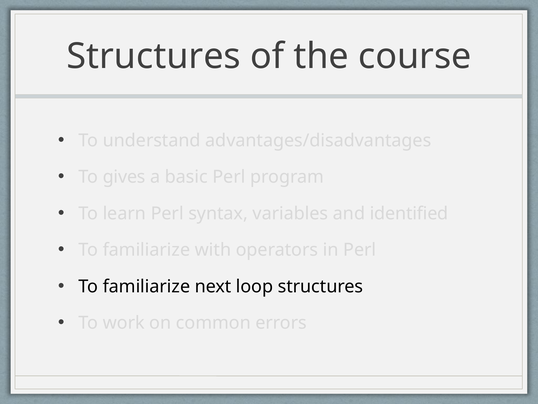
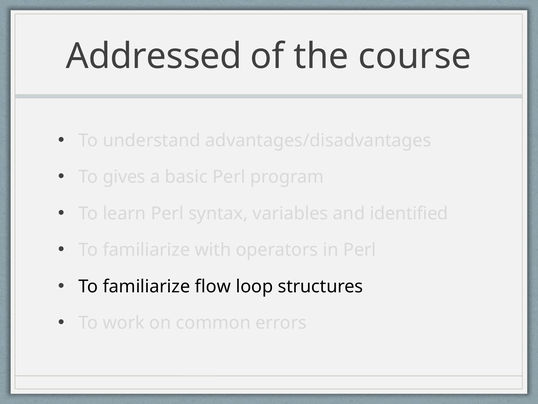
Structures at (154, 56): Structures -> Addressed
next: next -> flow
